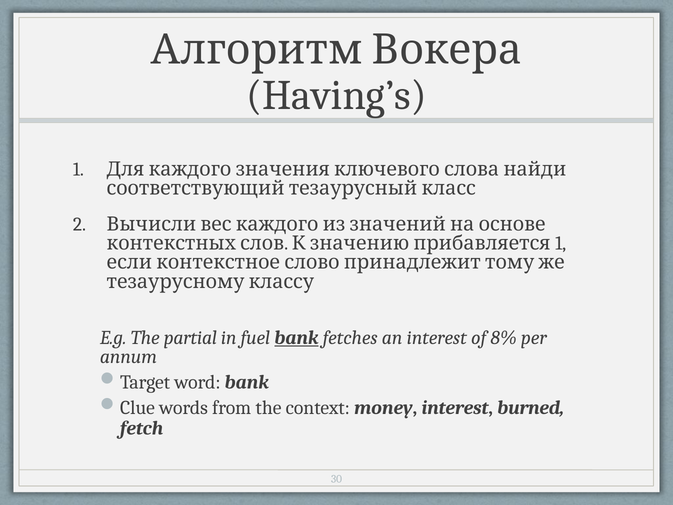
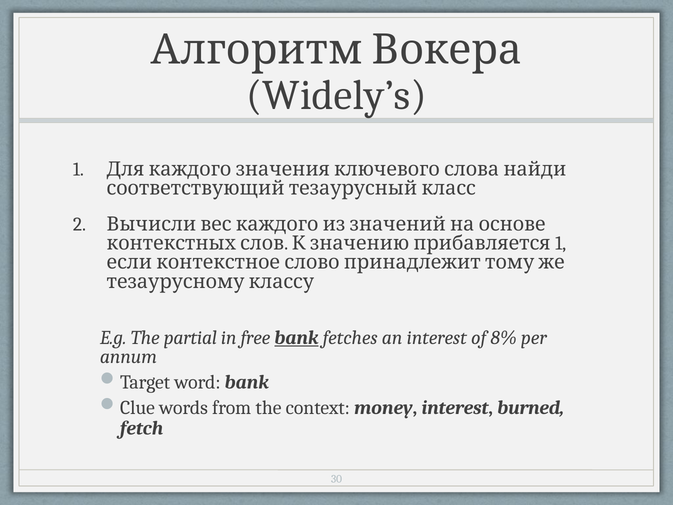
Having’s: Having’s -> Widely’s
fuel: fuel -> free
